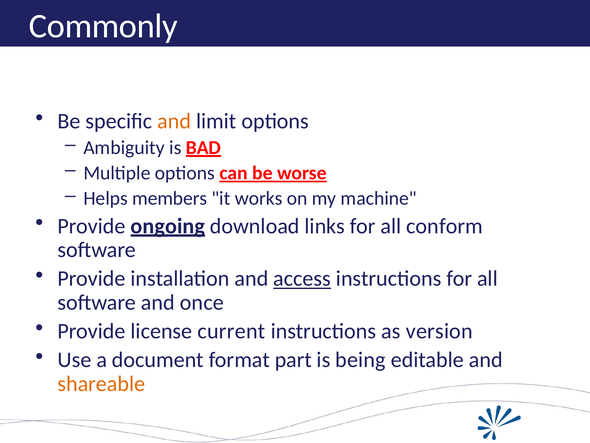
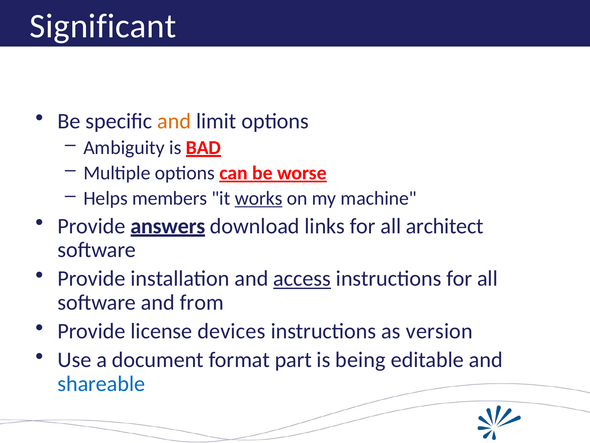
Commonly: Commonly -> Significant
works underline: none -> present
ongoing: ongoing -> answers
conform: conform -> architect
once: once -> from
current: current -> devices
shareable colour: orange -> blue
